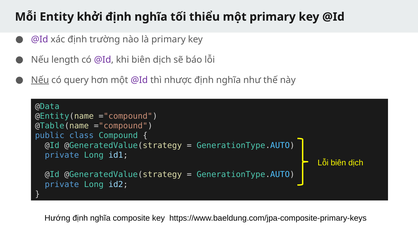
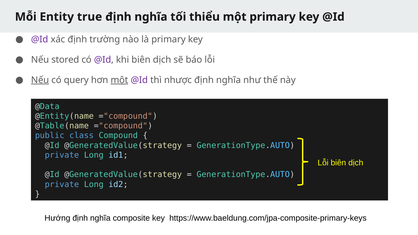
khởi: khởi -> true
length: length -> stored
một at (119, 80) underline: none -> present
